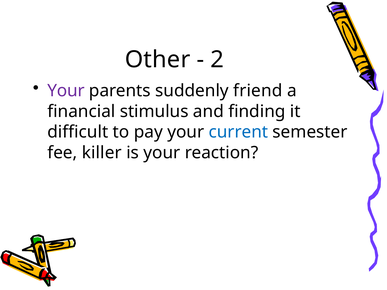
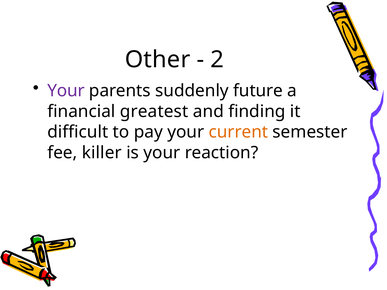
friend: friend -> future
stimulus: stimulus -> greatest
current colour: blue -> orange
